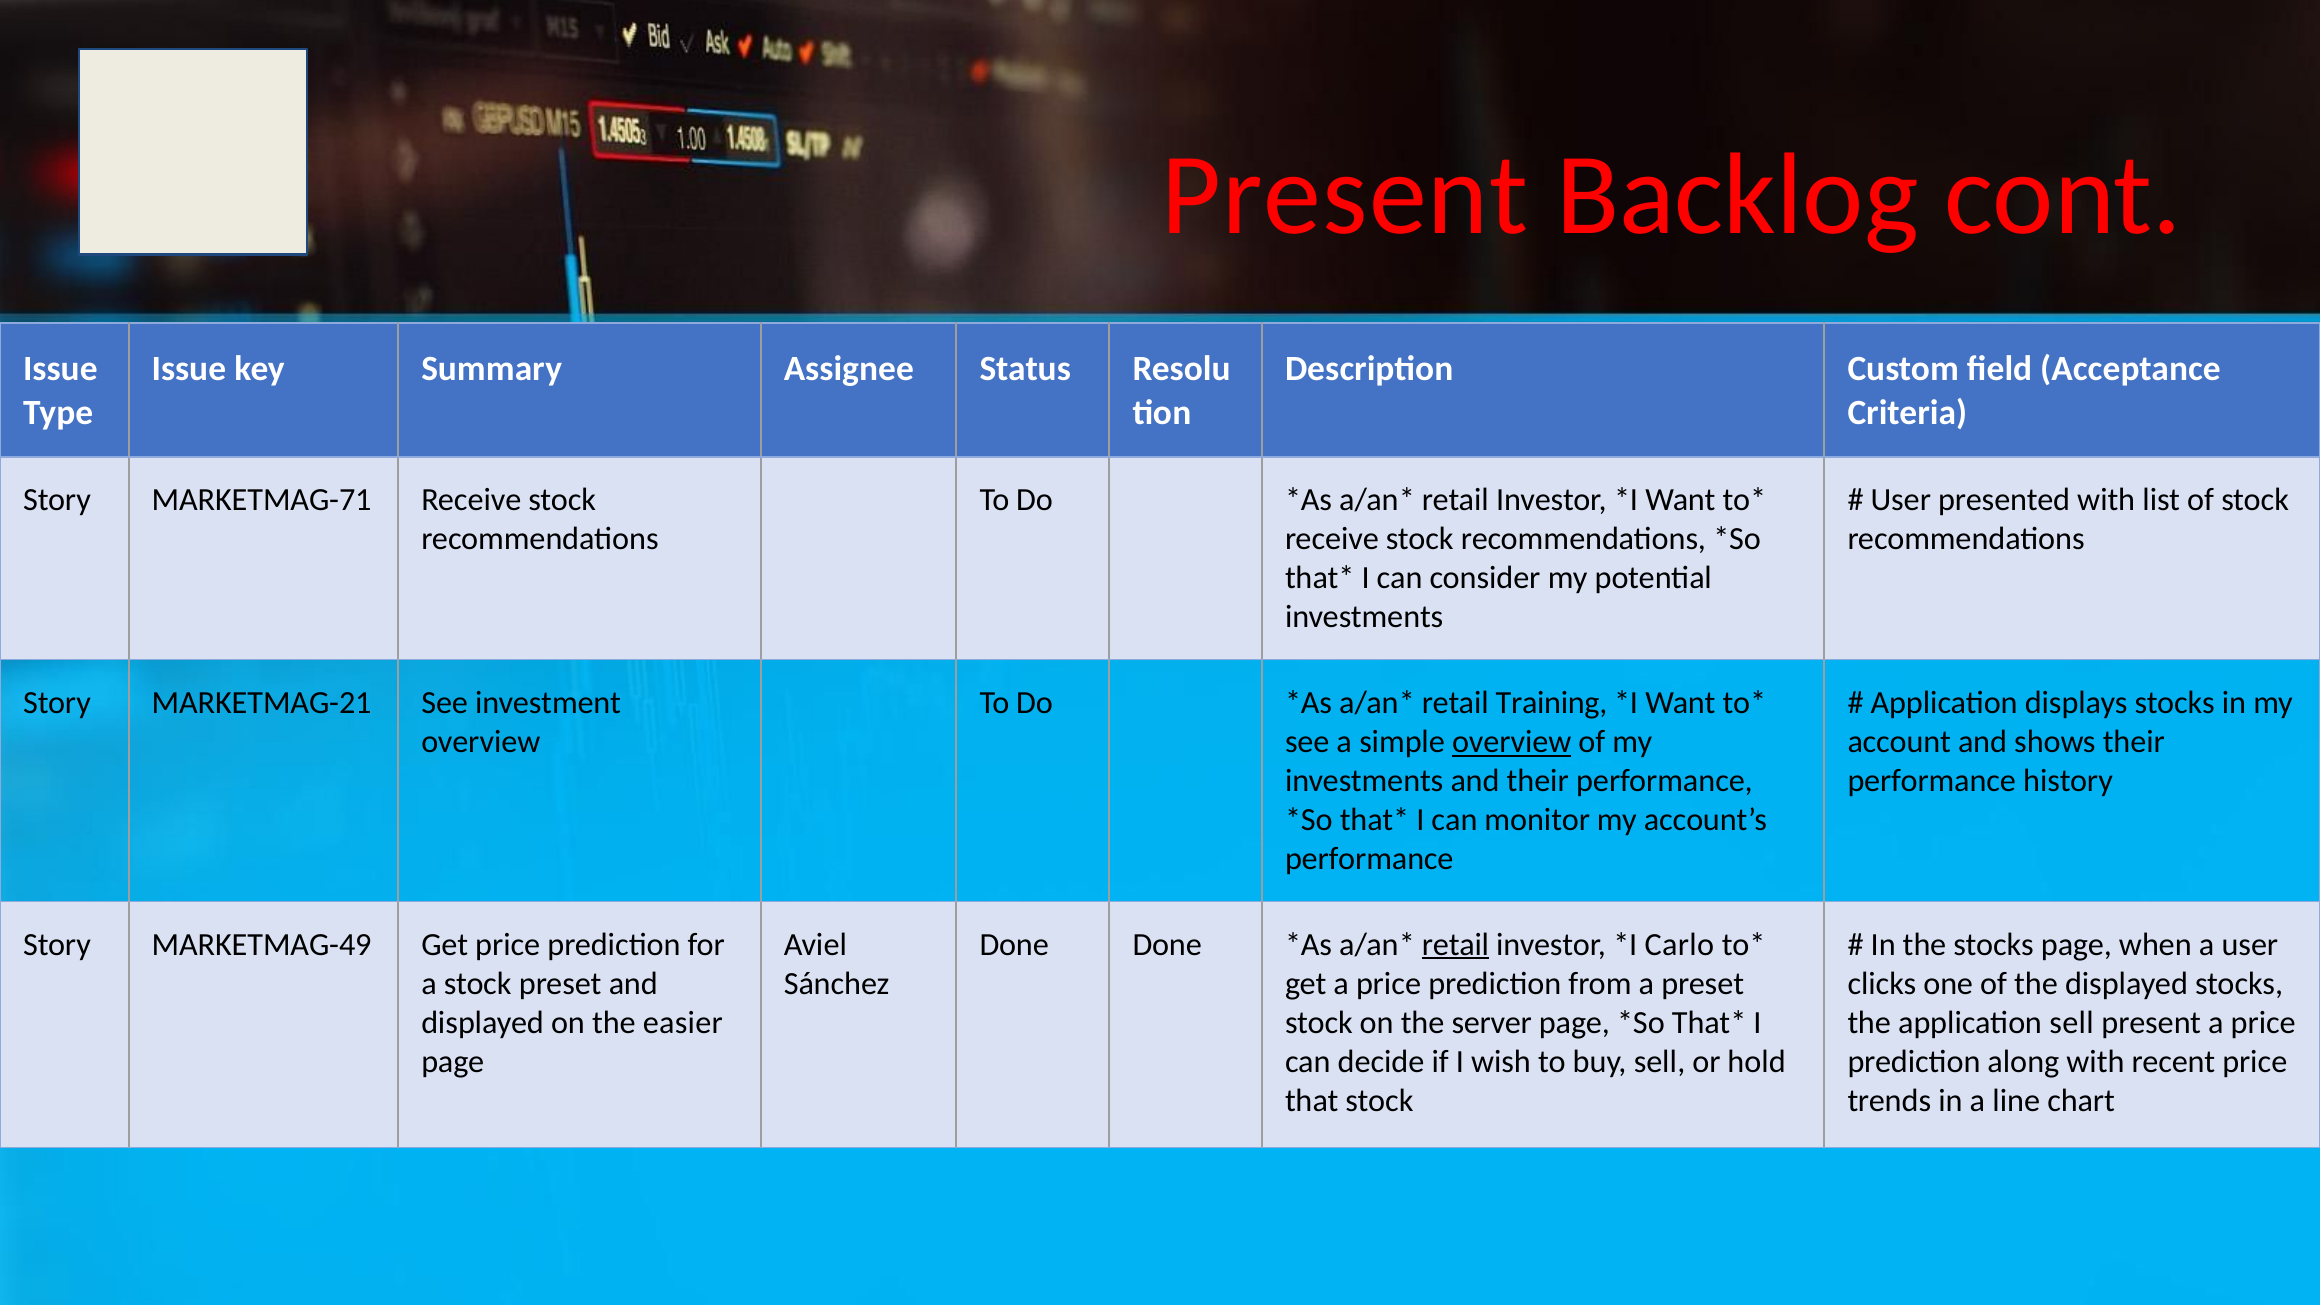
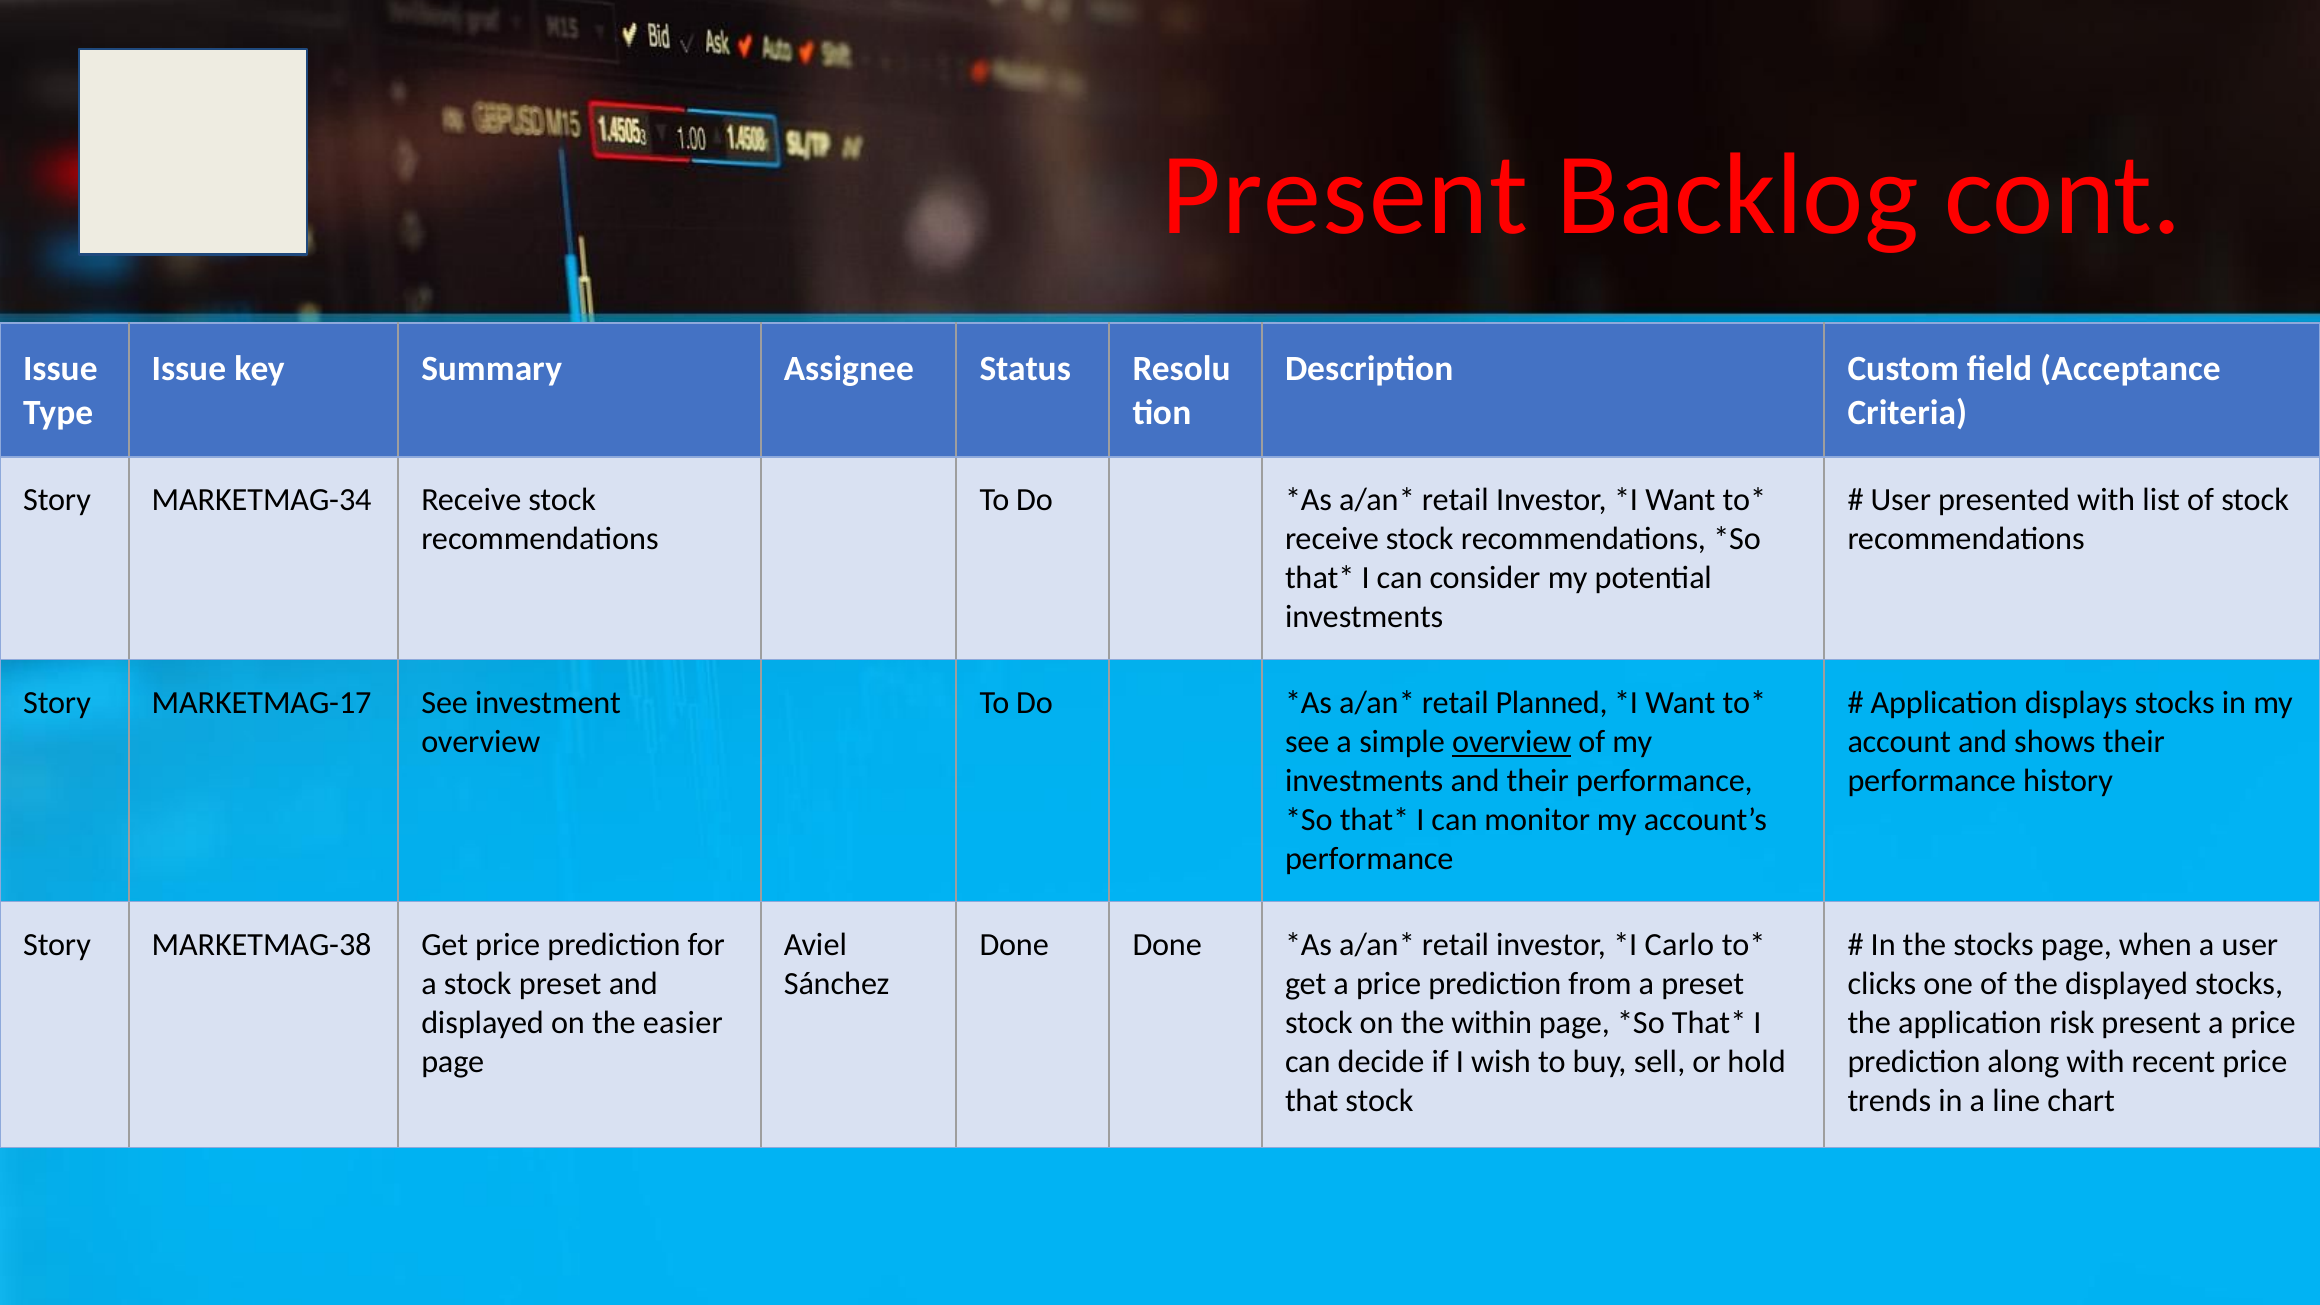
MARKETMAG-71: MARKETMAG-71 -> MARKETMAG-34
MARKETMAG-21: MARKETMAG-21 -> MARKETMAG-17
Training: Training -> Planned
MARKETMAG-49: MARKETMAG-49 -> MARKETMAG-38
retail at (1456, 944) underline: present -> none
server: server -> within
application sell: sell -> risk
